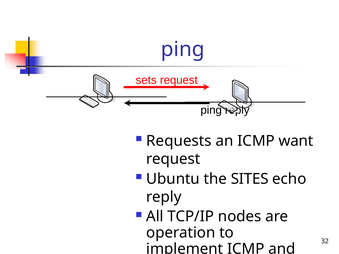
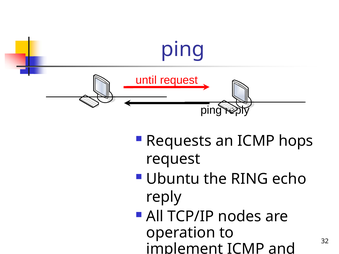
sets: sets -> until
want: want -> hops
SITES: SITES -> RING
